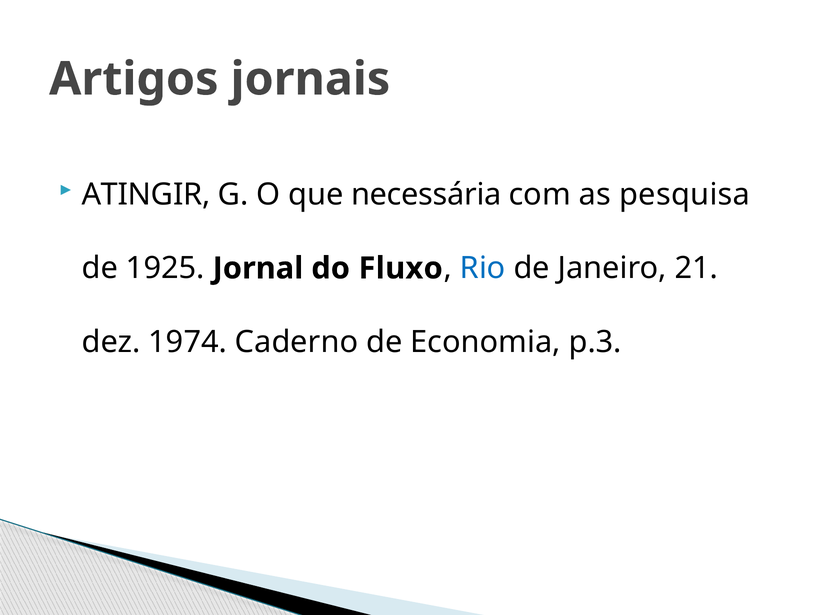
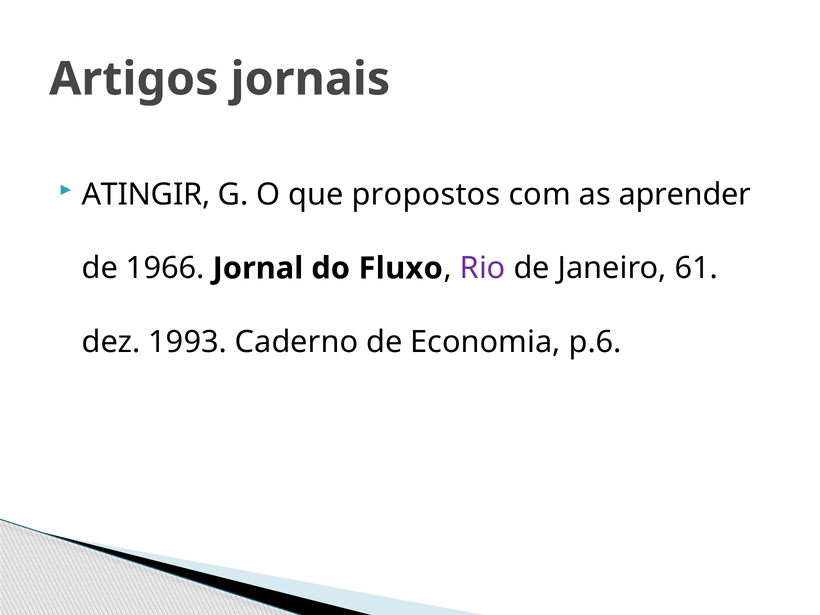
necessária: necessária -> propostos
pesquisa: pesquisa -> aprender
1925: 1925 -> 1966
Rio colour: blue -> purple
21: 21 -> 61
1974: 1974 -> 1993
p.3: p.3 -> p.6
